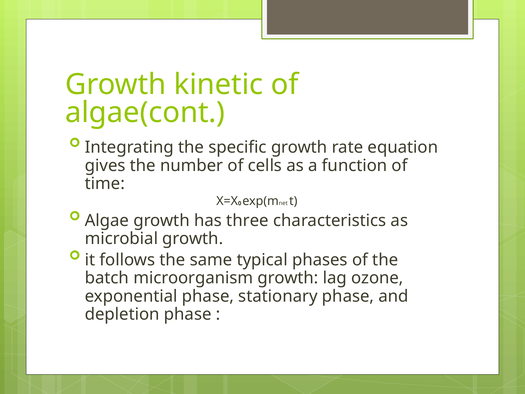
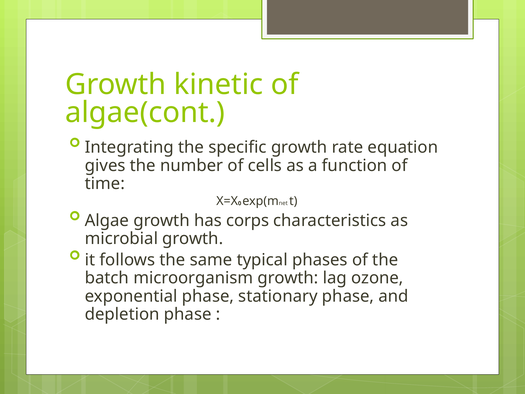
three: three -> corps
